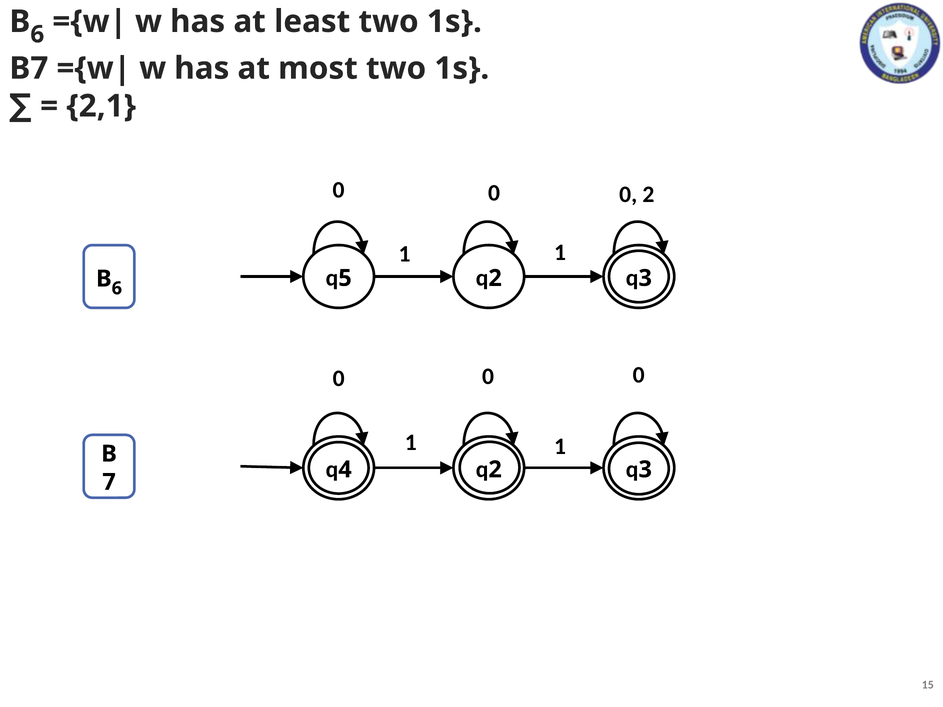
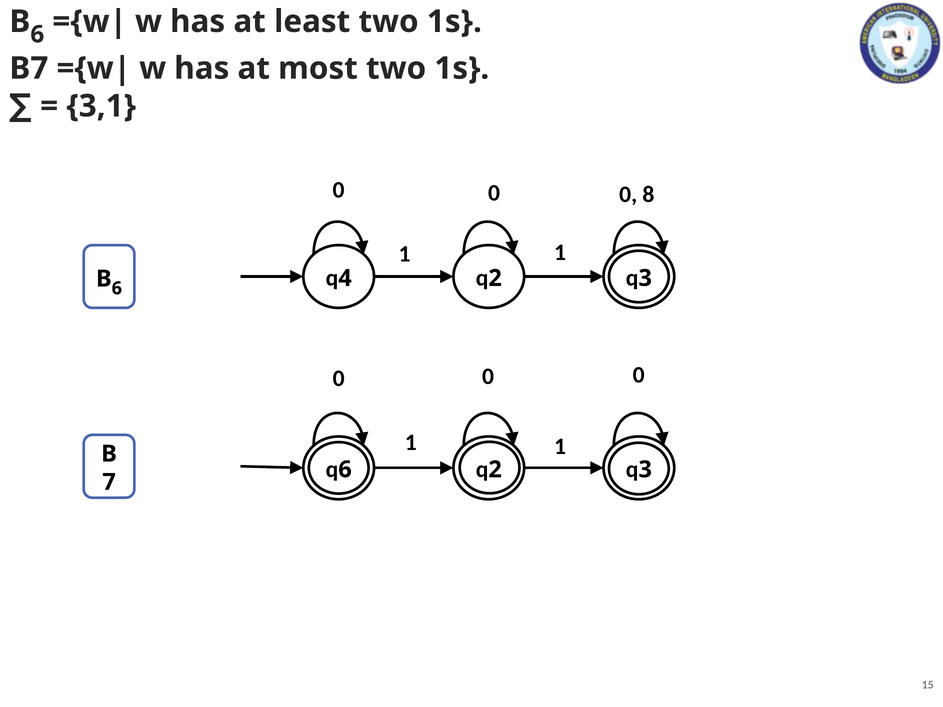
2,1: 2,1 -> 3,1
0 2: 2 -> 8
5: 5 -> 4
4 at (345, 470): 4 -> 6
